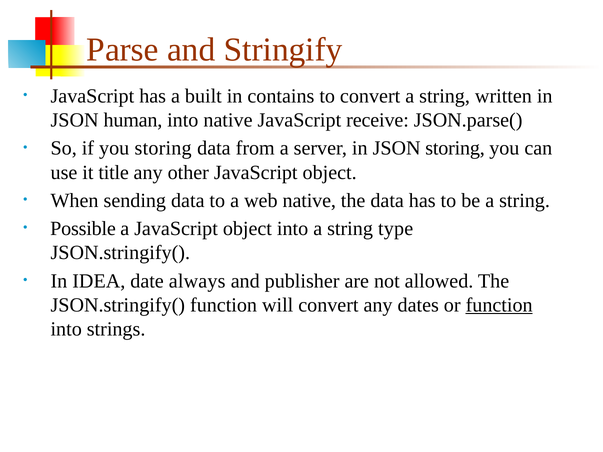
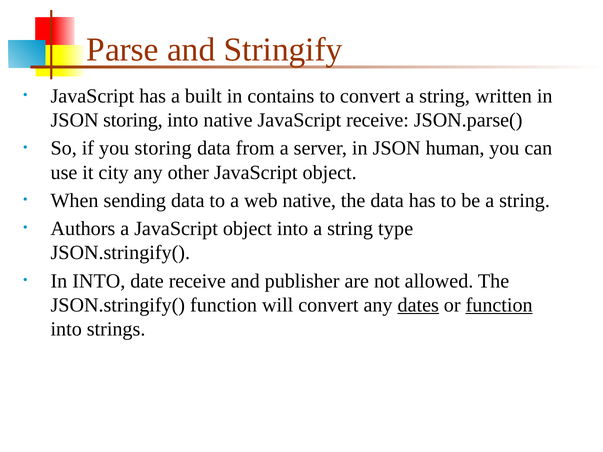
JSON human: human -> storing
JSON storing: storing -> human
title: title -> city
Possible: Possible -> Authors
In IDEA: IDEA -> INTO
date always: always -> receive
dates underline: none -> present
